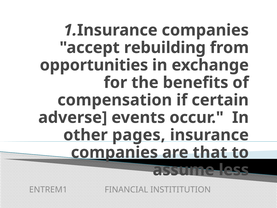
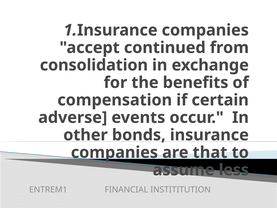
rebuilding: rebuilding -> continued
opportunities: opportunities -> consolidation
pages: pages -> bonds
